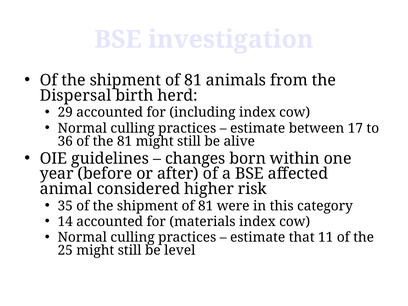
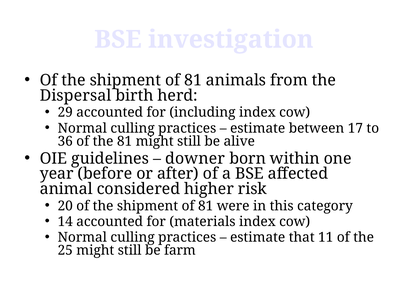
changes: changes -> downer
35: 35 -> 20
level: level -> farm
